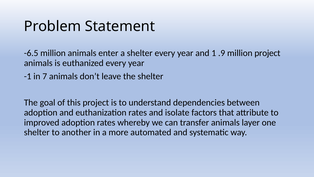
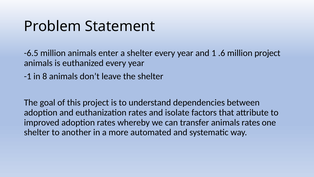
.9: .9 -> .6
7: 7 -> 8
animals layer: layer -> rates
